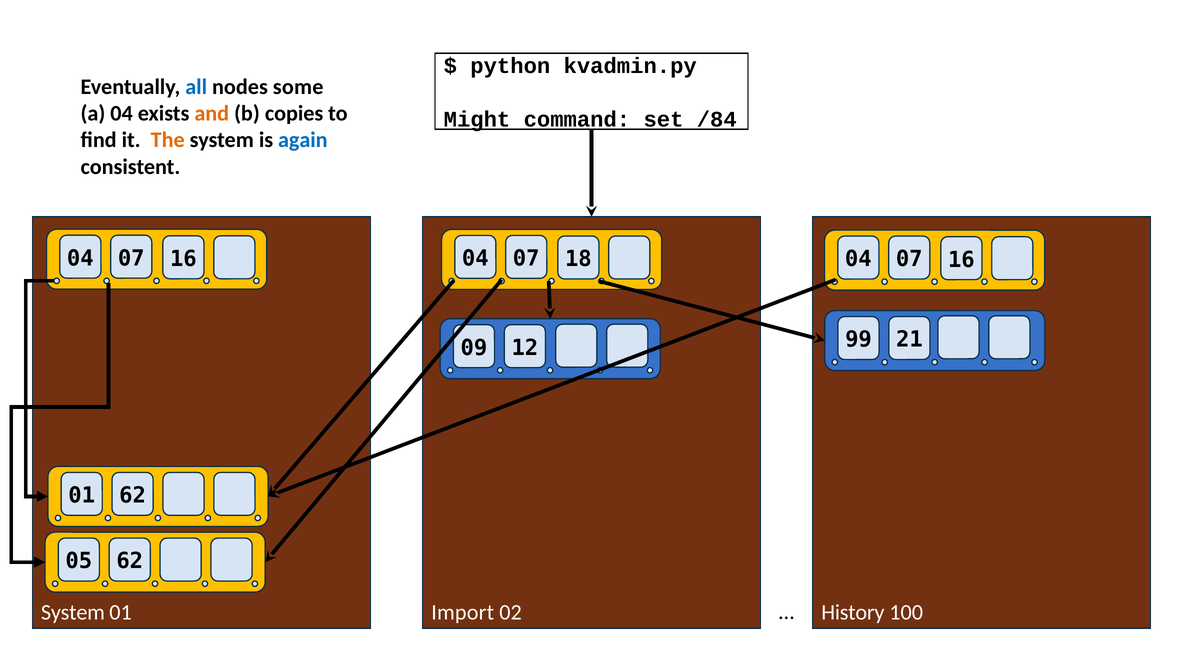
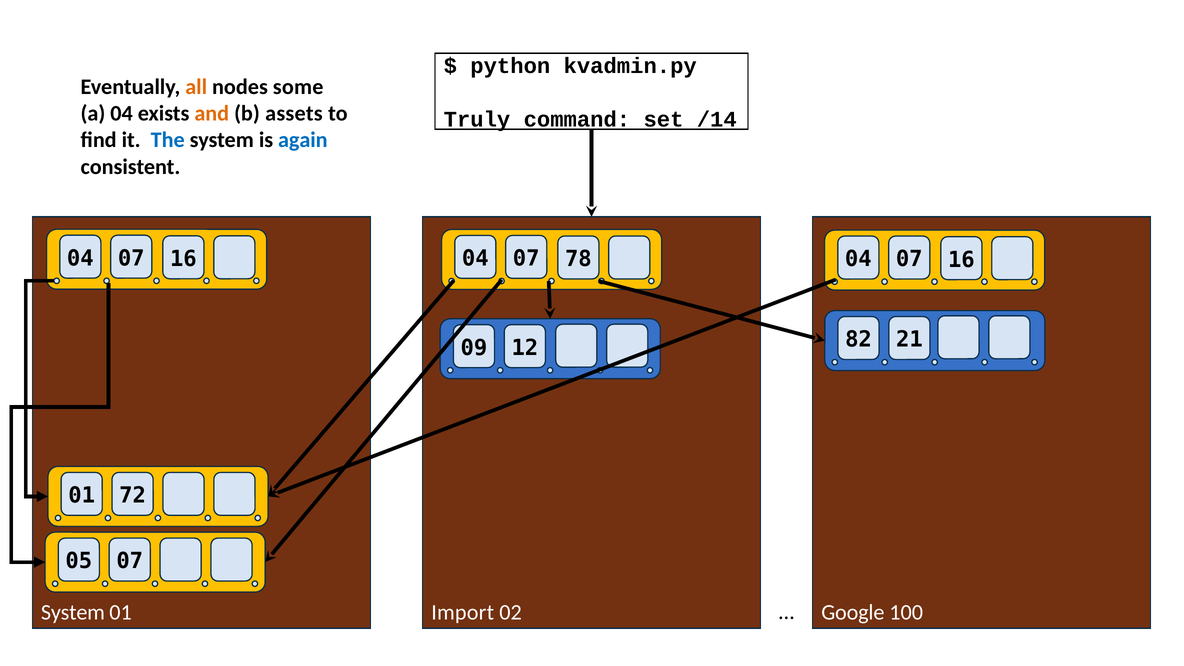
all colour: blue -> orange
copies: copies -> assets
Might: Might -> Truly
/84: /84 -> /14
The colour: orange -> blue
18: 18 -> 78
99: 99 -> 82
62 at (133, 495): 62 -> 72
62 at (130, 561): 62 -> 07
History: History -> Google
